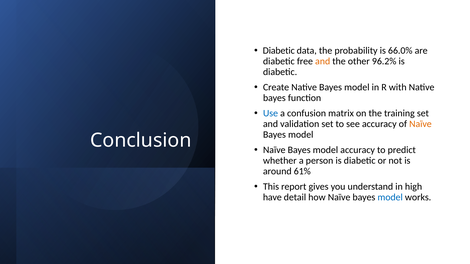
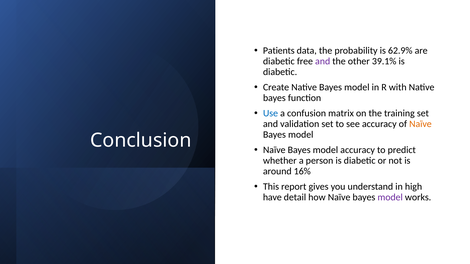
Diabetic at (279, 51): Diabetic -> Patients
66.0%: 66.0% -> 62.9%
and at (323, 61) colour: orange -> purple
96.2%: 96.2% -> 39.1%
61%: 61% -> 16%
model at (390, 197) colour: blue -> purple
